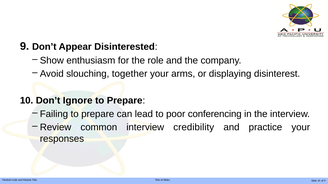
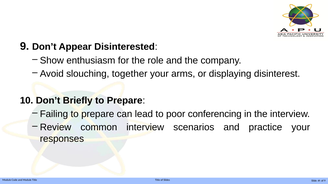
Ignore: Ignore -> Briefly
credibility: credibility -> scenarios
